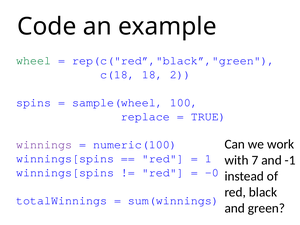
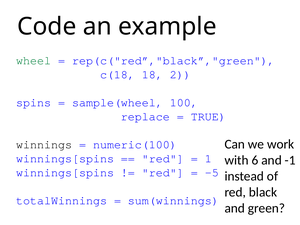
winnings colour: purple -> black
7: 7 -> 6
-0: -0 -> -5
